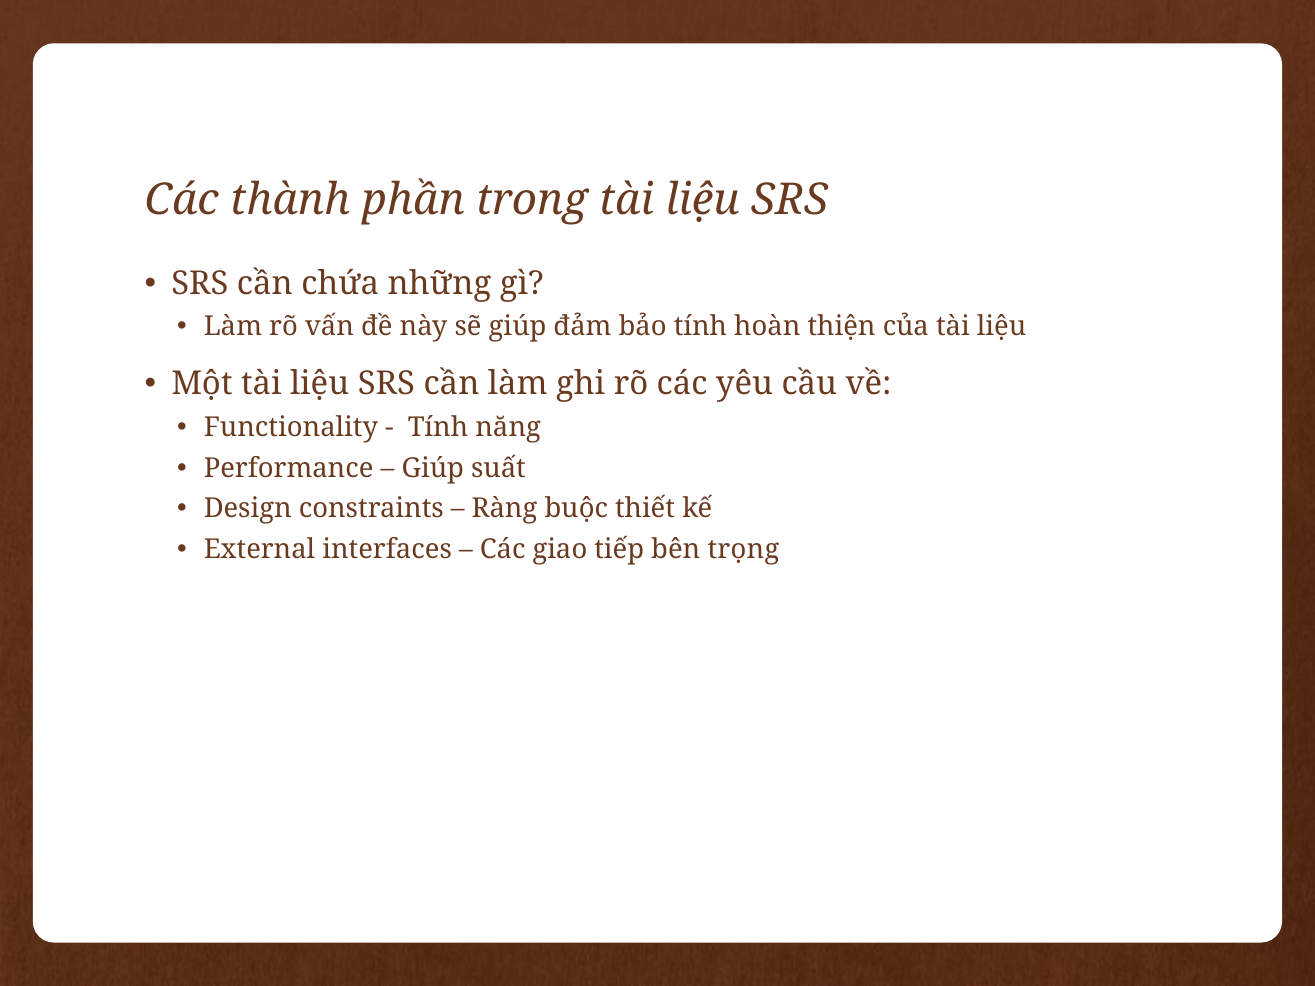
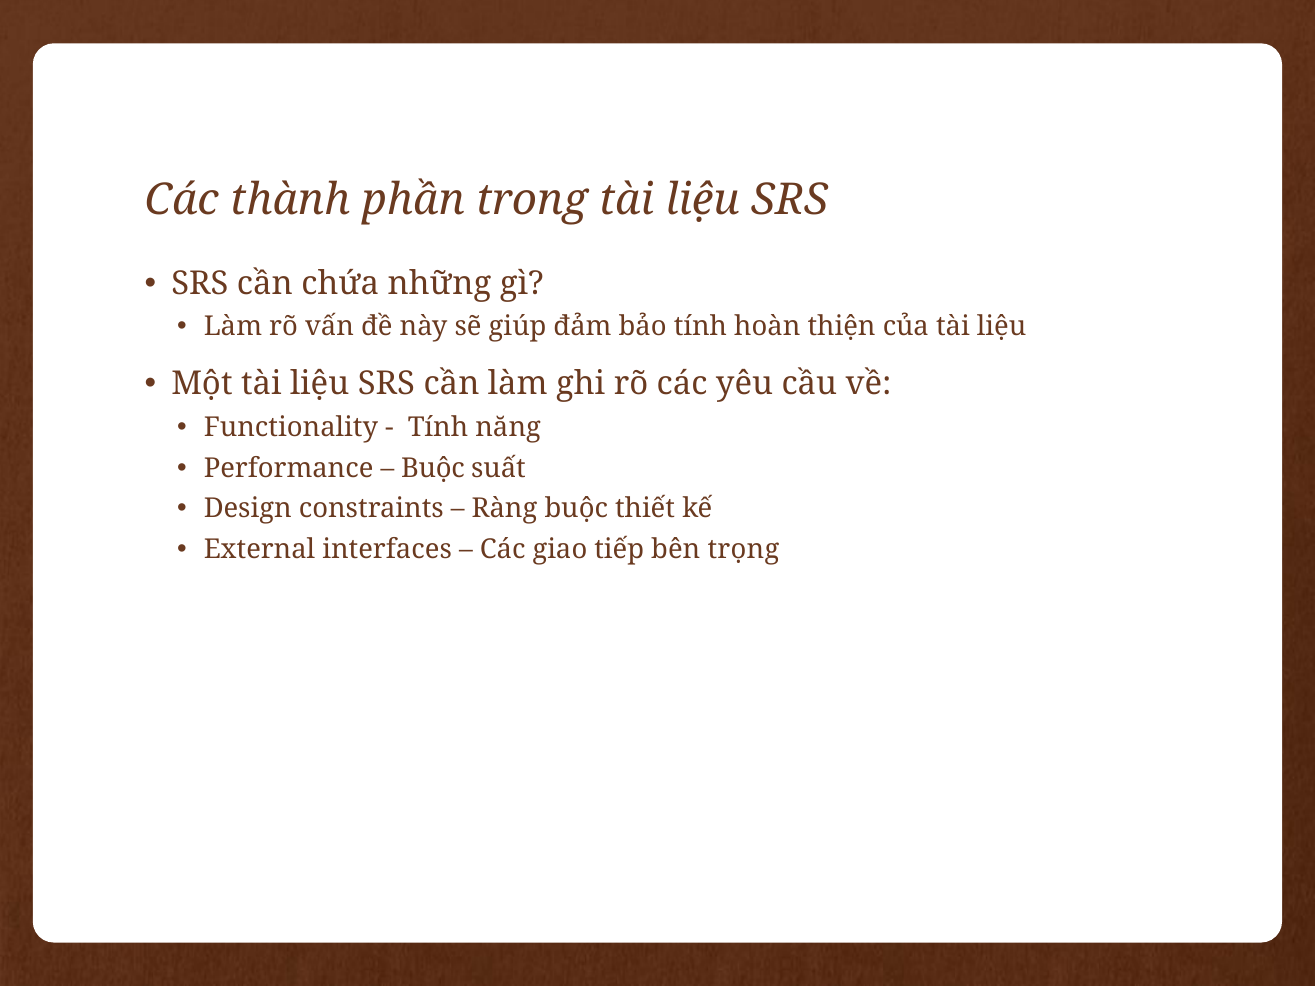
Giúp at (433, 468): Giúp -> Buộc
